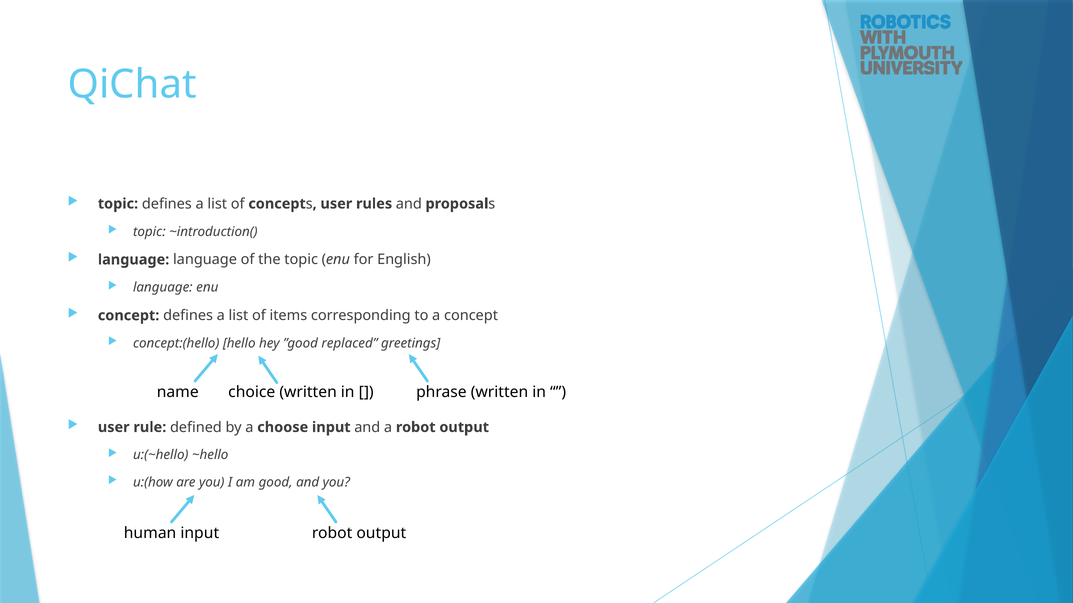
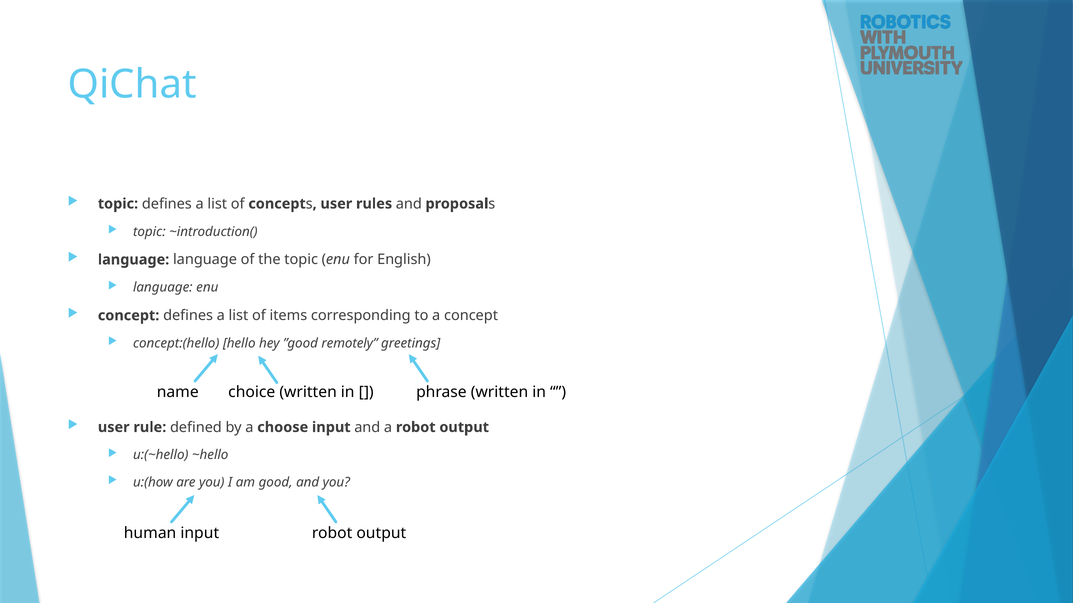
replaced: replaced -> remotely
